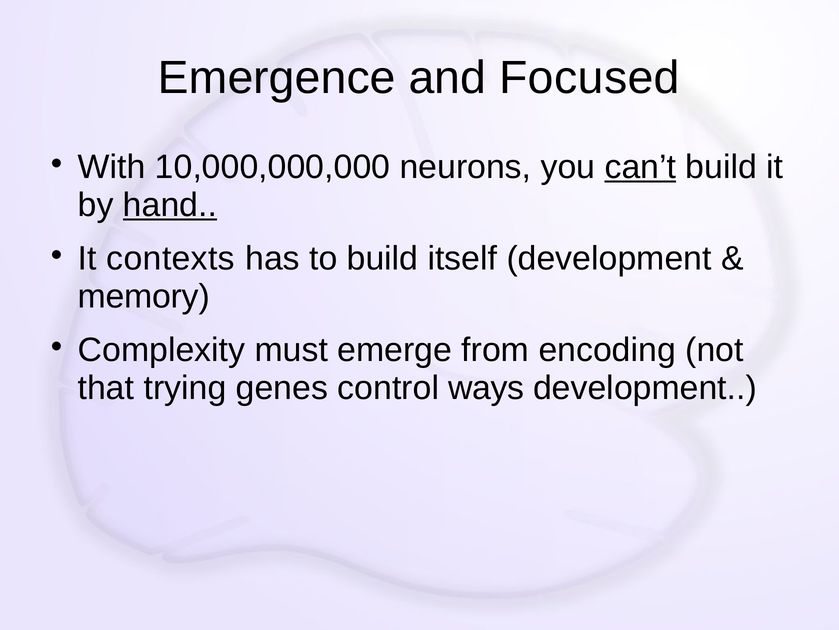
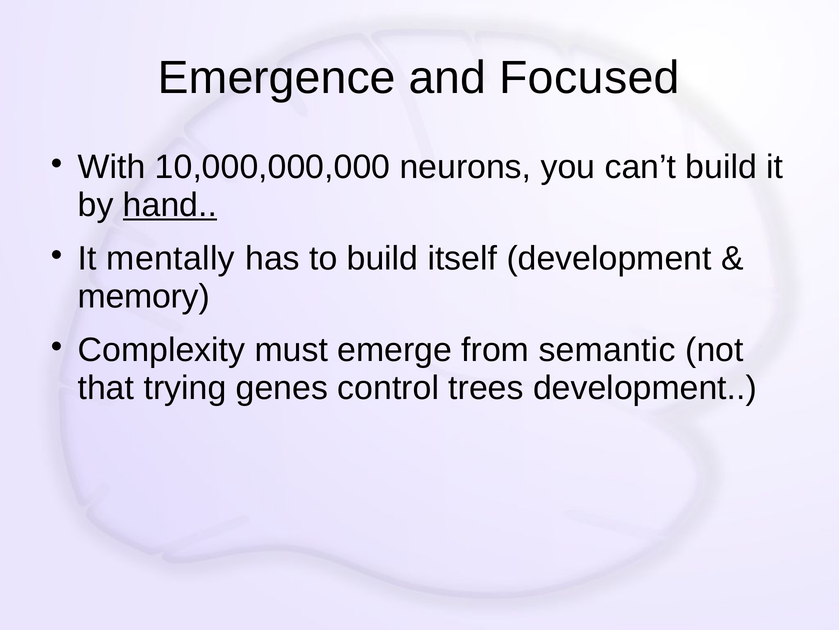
can’t underline: present -> none
contexts: contexts -> mentally
encoding: encoding -> semantic
ways: ways -> trees
